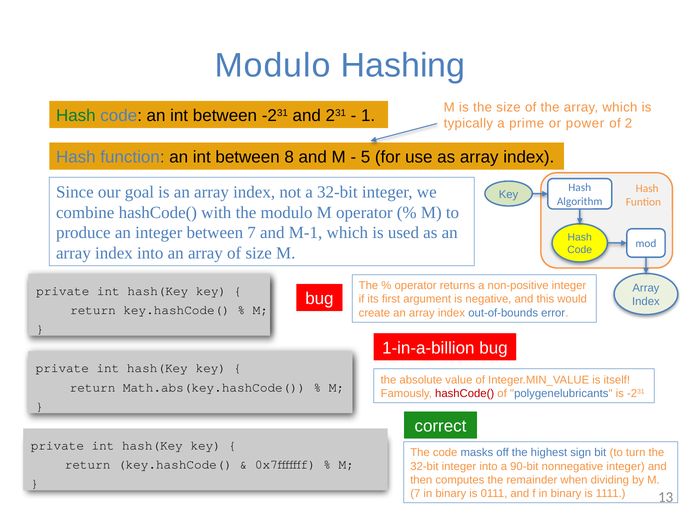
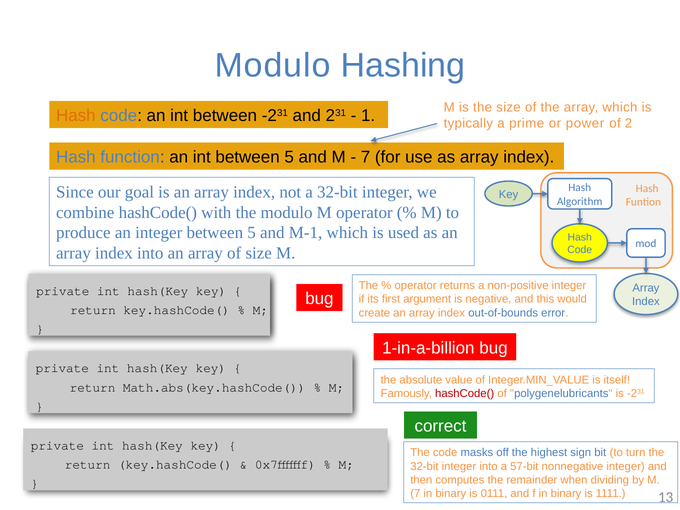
Hash at (76, 116) colour: green -> orange
int between 8: 8 -> 5
5 at (366, 157): 5 -> 7
integer between 7: 7 -> 5
90-bit: 90-bit -> 57-bit
